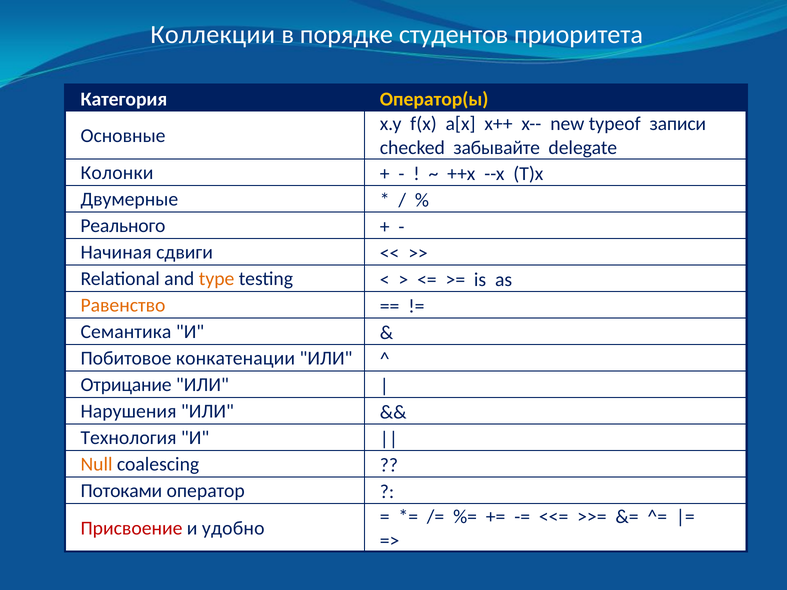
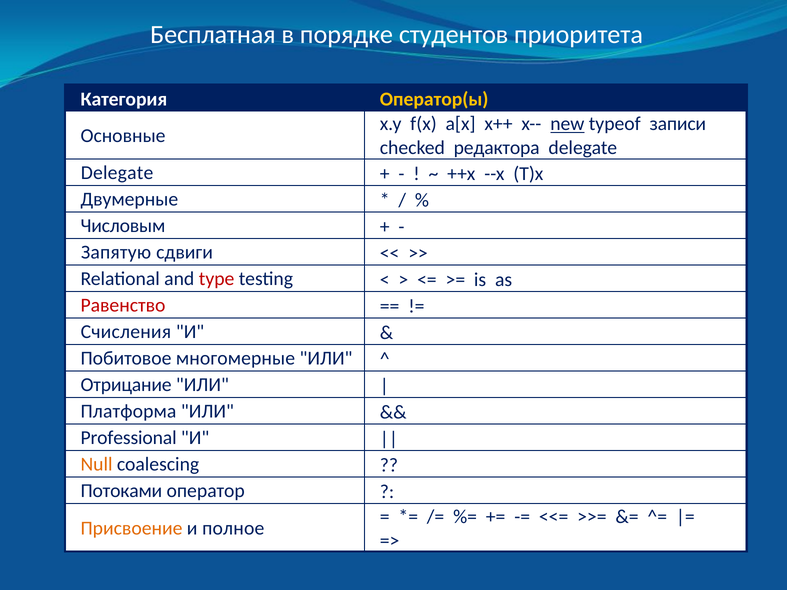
Коллекции: Коллекции -> Бесплатная
new underline: none -> present
забывайте: забывайте -> редактора
Колонки at (117, 173): Колонки -> Delegate
Реального: Реального -> Числовым
Начиная: Начиная -> Запятую
type colour: orange -> red
Равенство colour: orange -> red
Семантика: Семантика -> Счисления
конкатенации: конкатенации -> многомерные
Нарушения: Нарушения -> Платформа
Технология: Технология -> Professional
Присвоение colour: red -> orange
удобно: удобно -> полное
